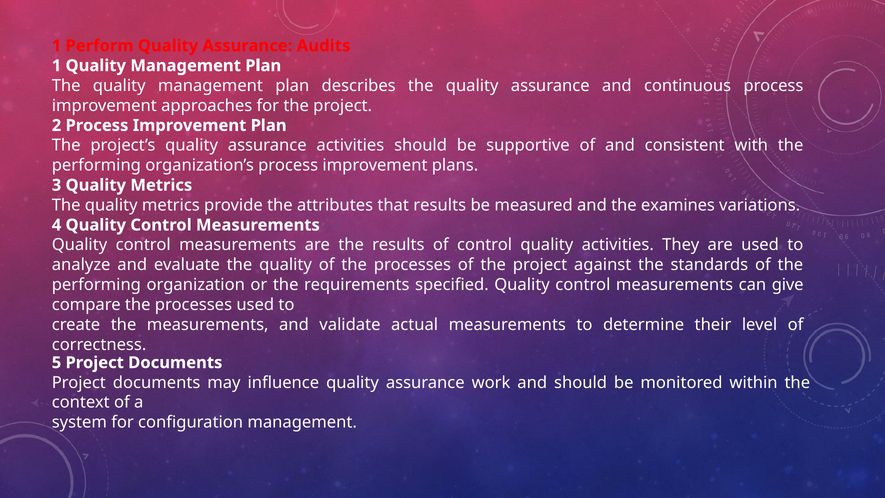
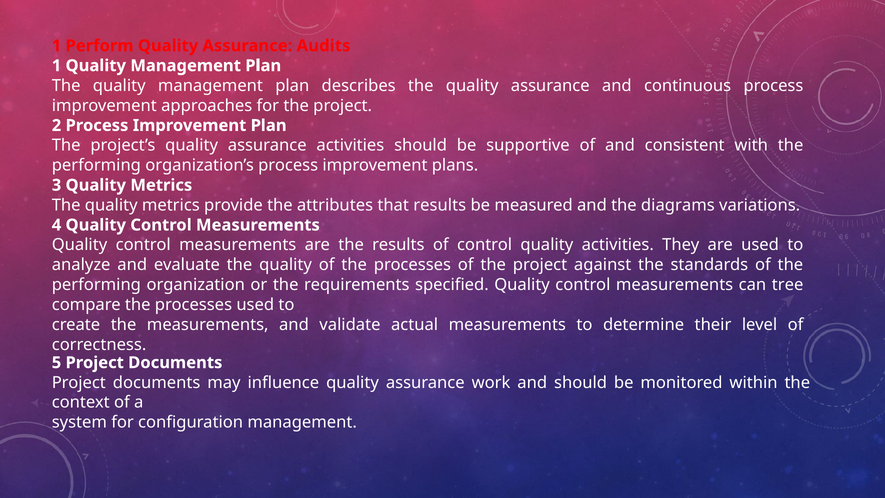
examines: examines -> diagrams
give: give -> tree
